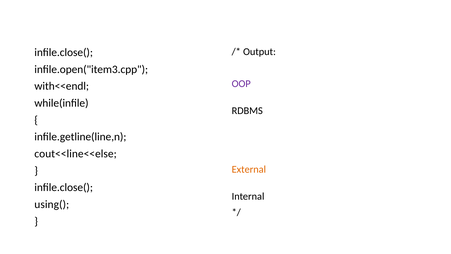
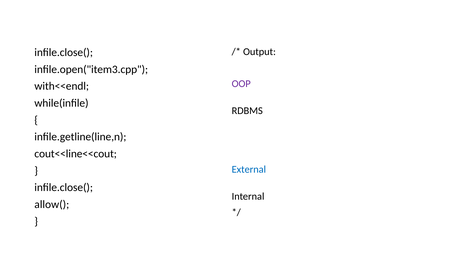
cout<<line<<else: cout<<line<<else -> cout<<line<<cout
External colour: orange -> blue
using(: using( -> allow(
